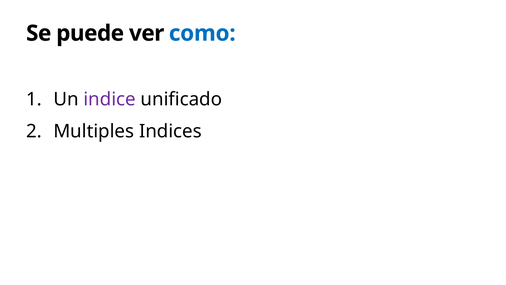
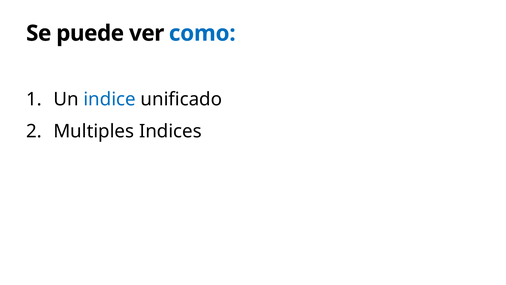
indice colour: purple -> blue
